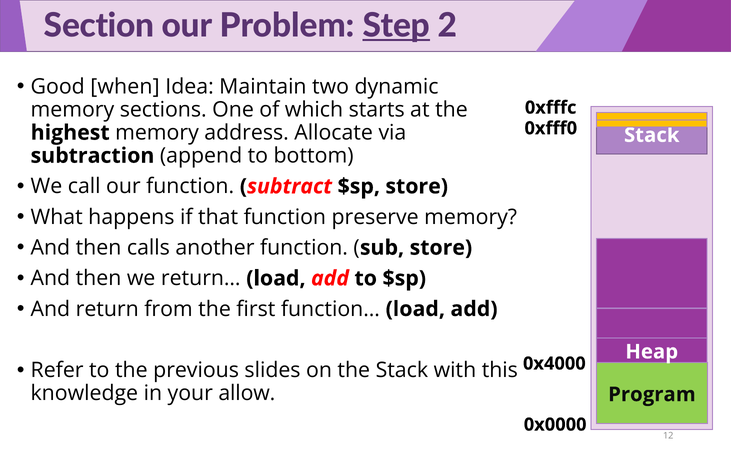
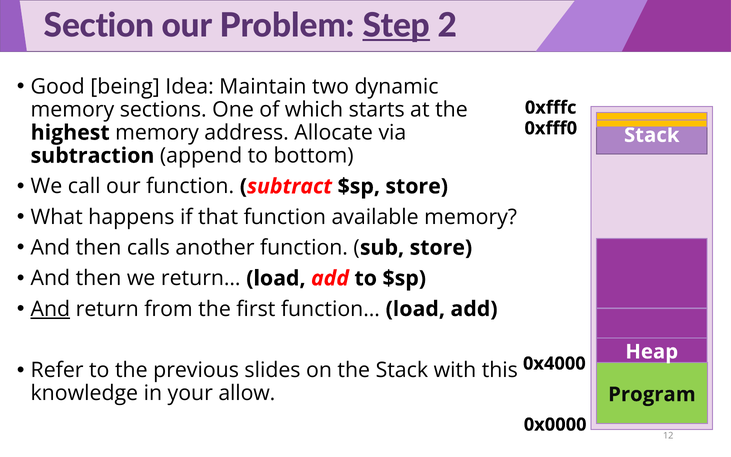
when: when -> being
preserve: preserve -> available
And at (50, 309) underline: none -> present
